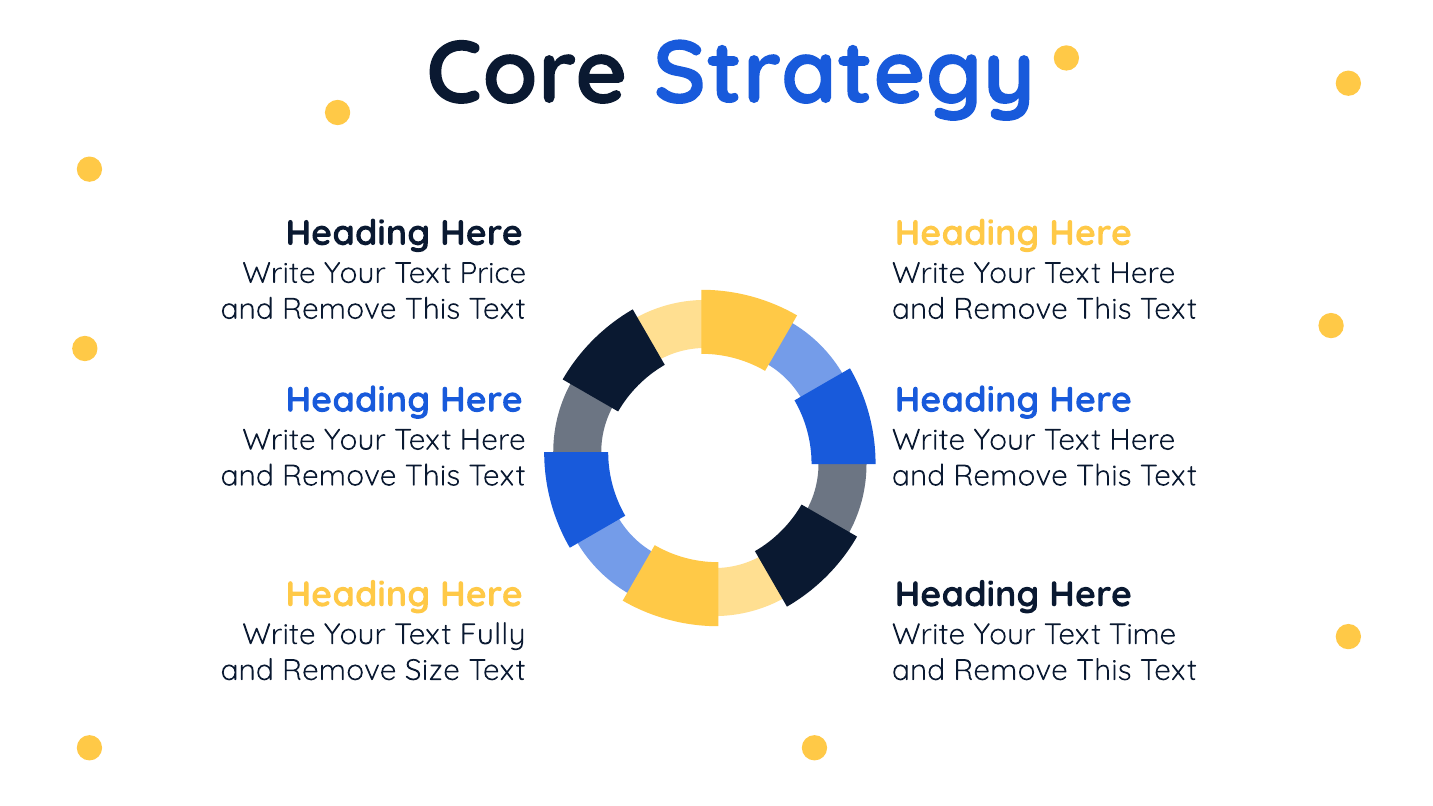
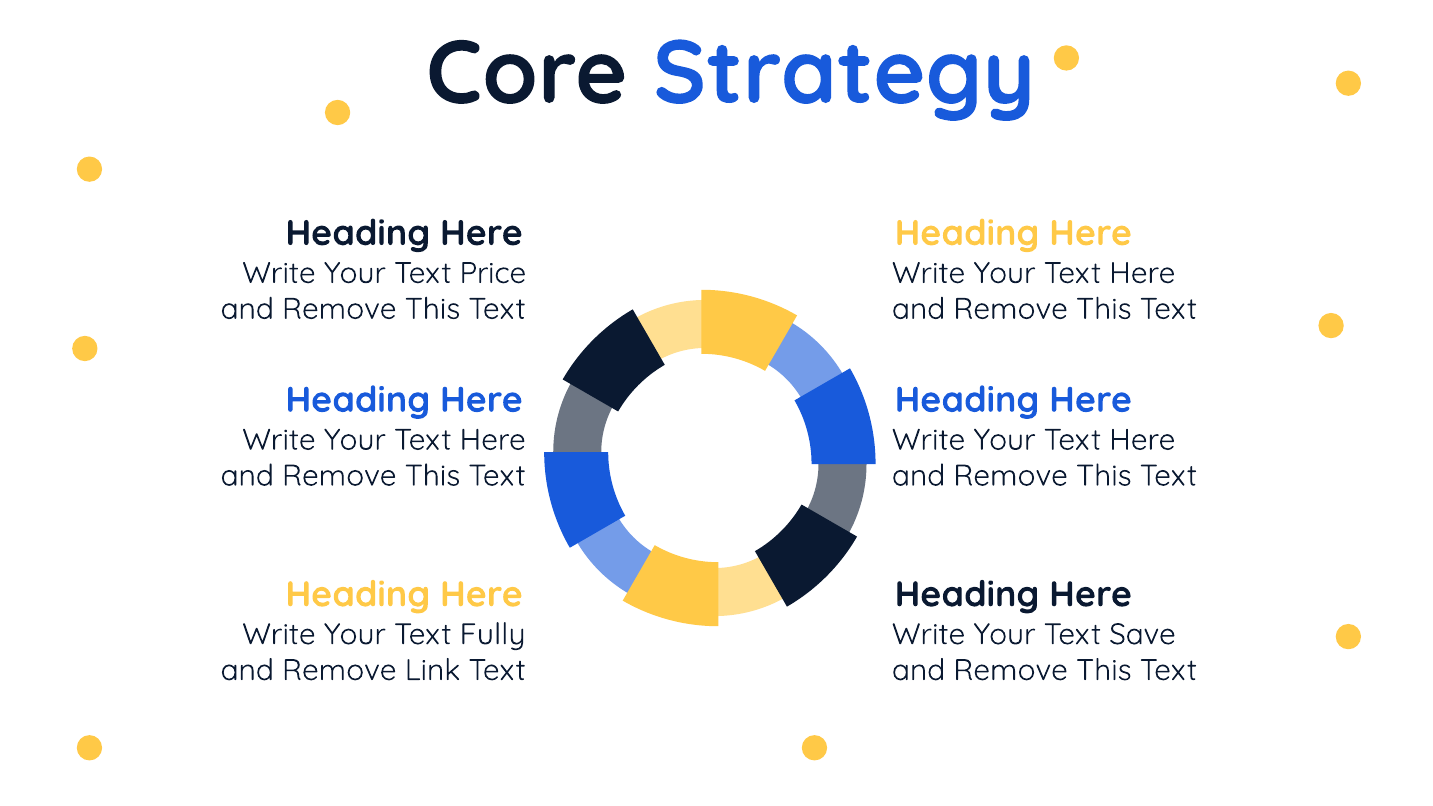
Time: Time -> Save
Size: Size -> Link
